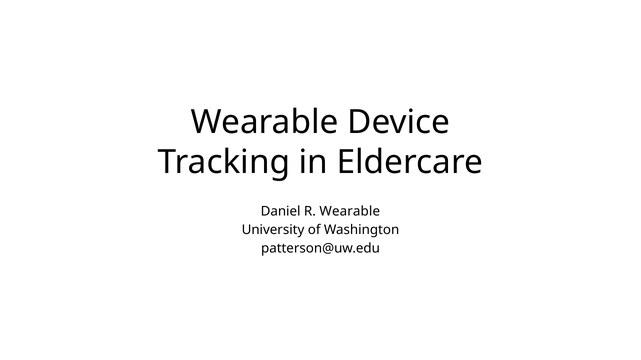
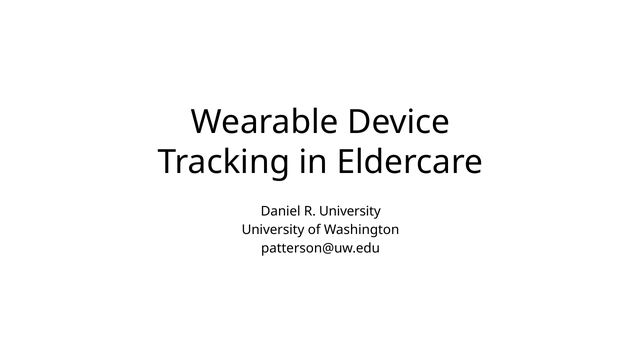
R Wearable: Wearable -> University
